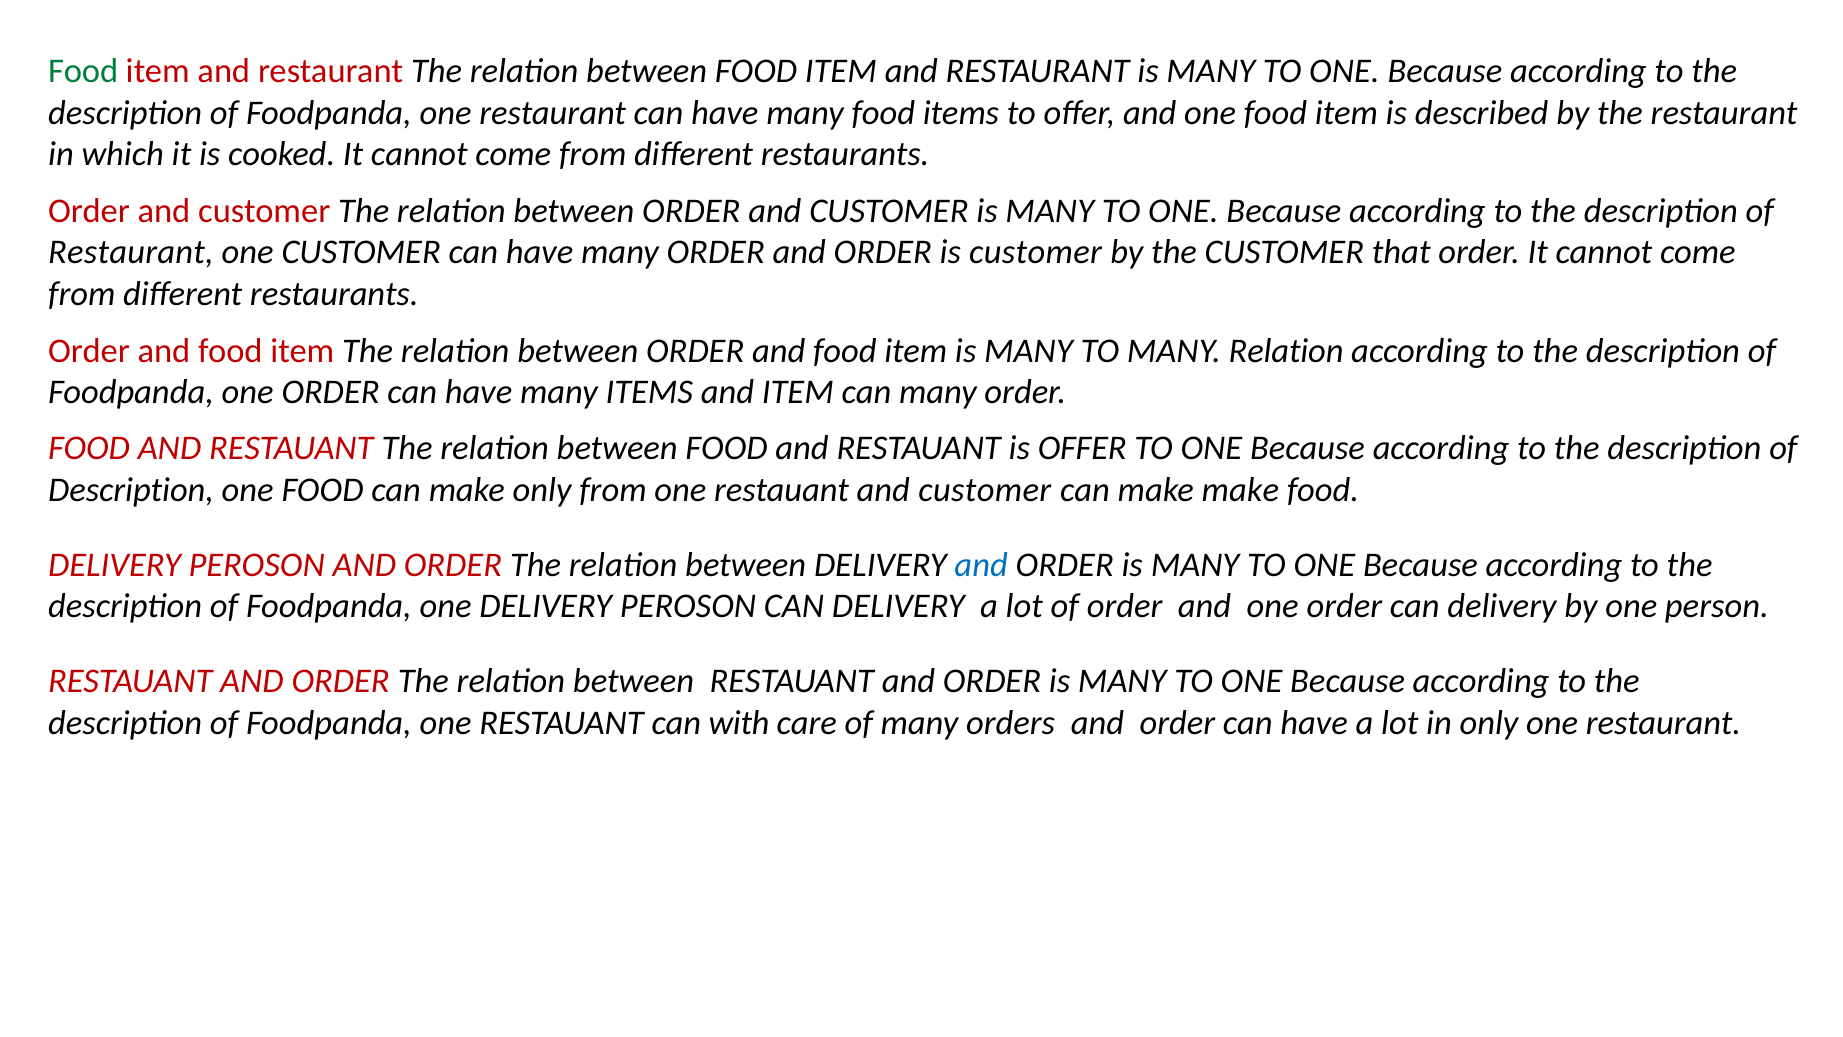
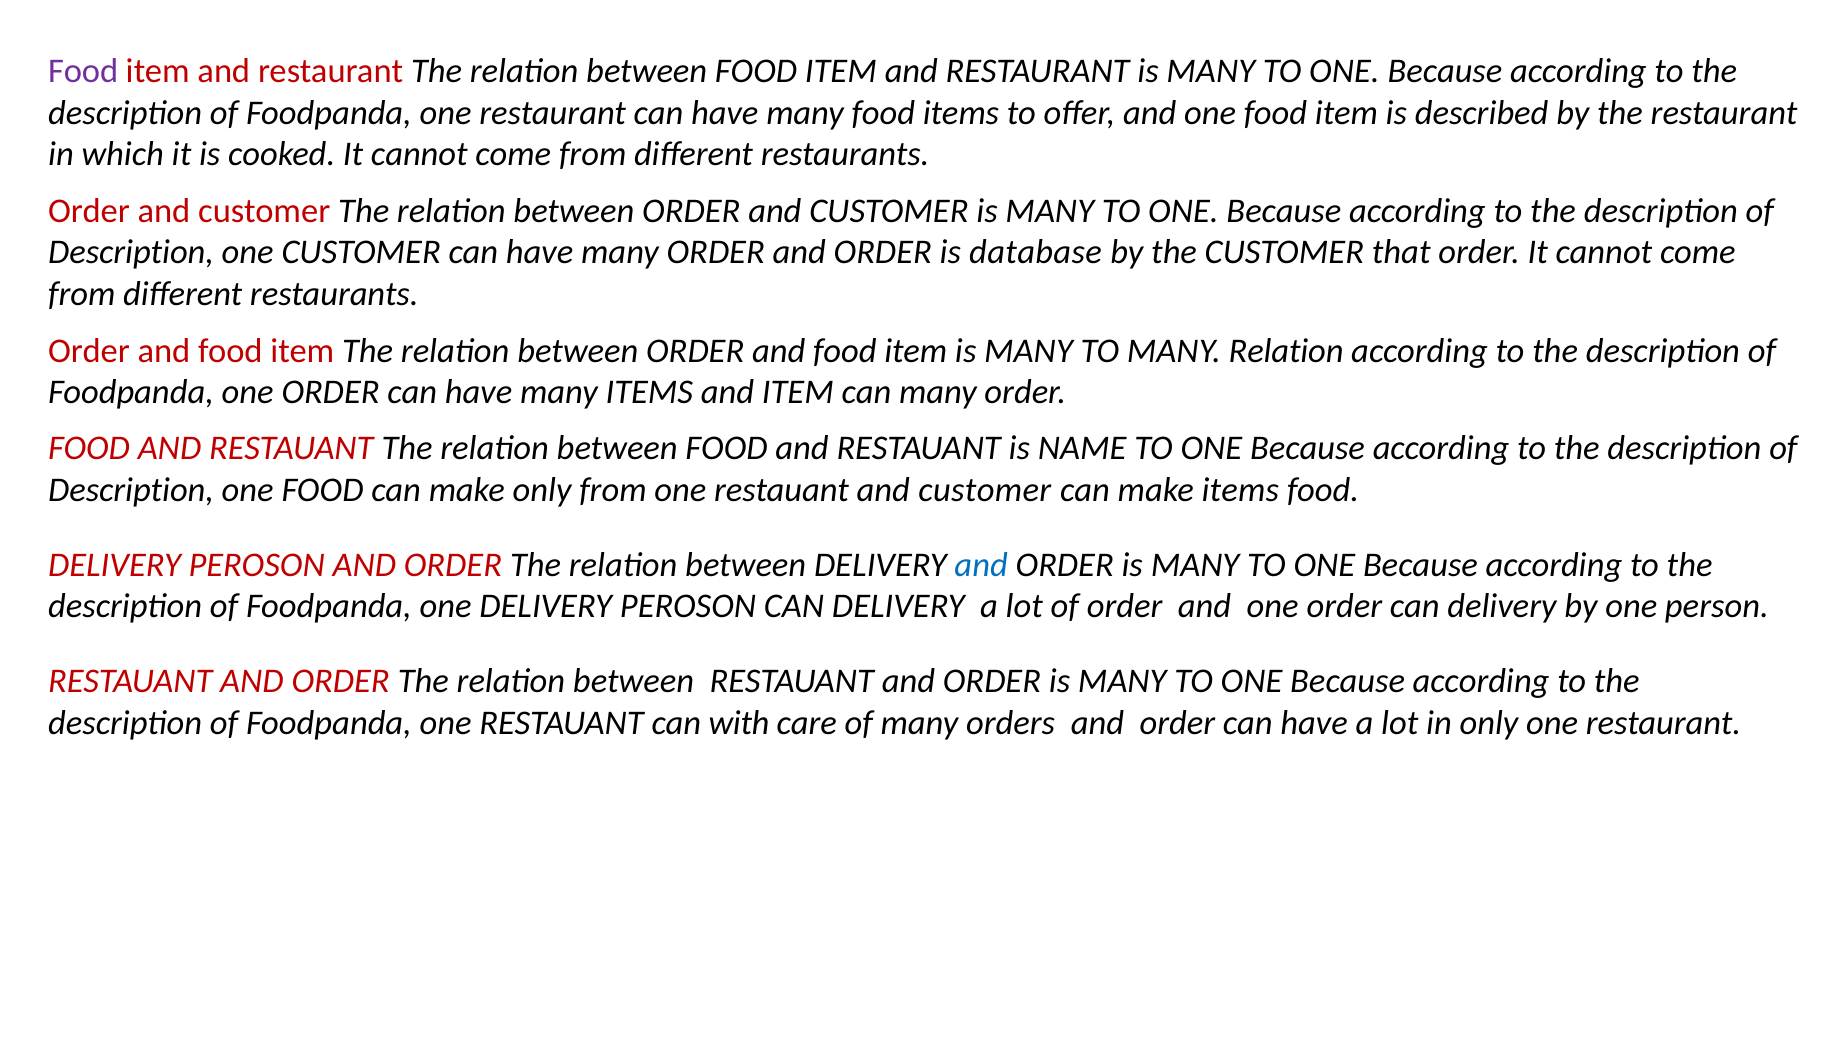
Food at (83, 71) colour: green -> purple
Restaurant at (131, 252): Restaurant -> Description
is customer: customer -> database
is OFFER: OFFER -> NAME
make make: make -> items
